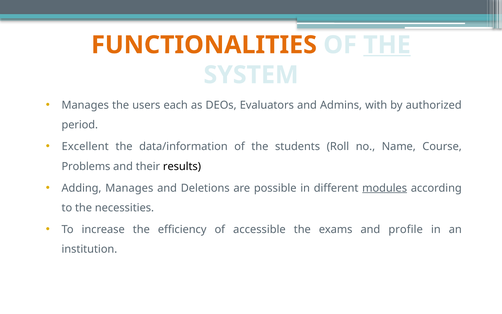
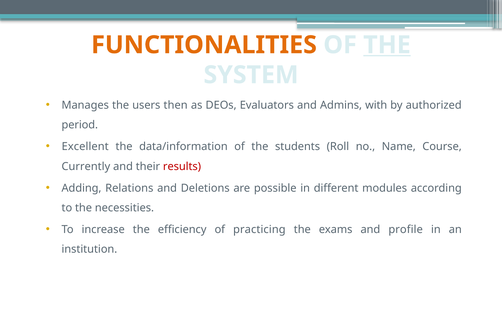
each: each -> then
Problems: Problems -> Currently
results colour: black -> red
Adding Manages: Manages -> Relations
modules underline: present -> none
accessible: accessible -> practicing
